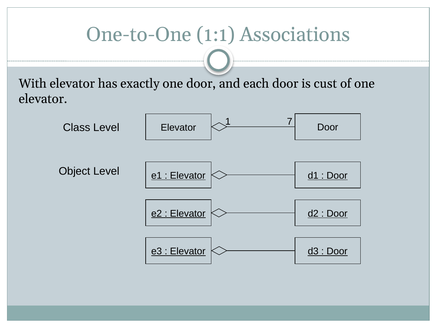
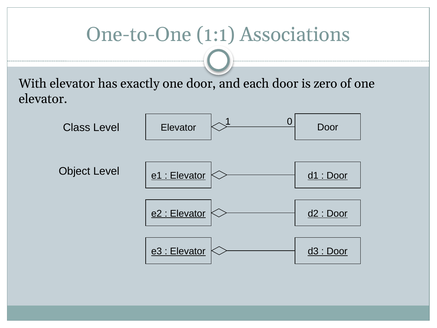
cust: cust -> zero
7: 7 -> 0
